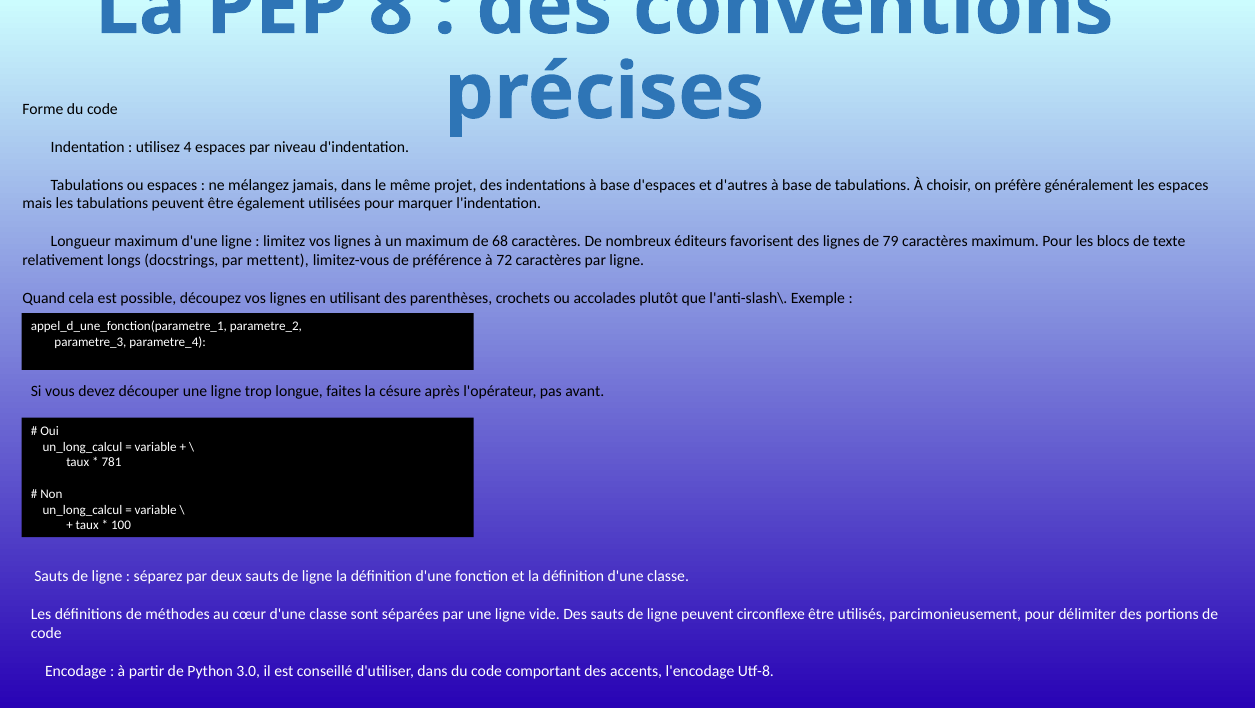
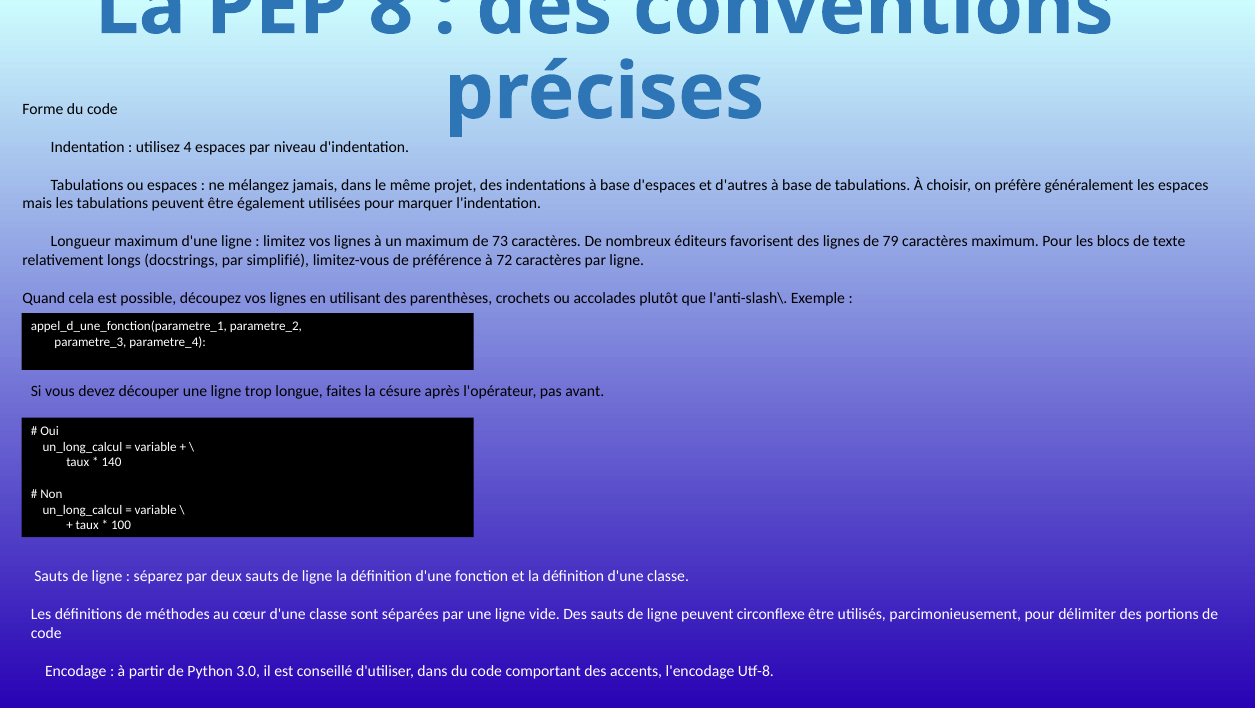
68: 68 -> 73
mettent: mettent -> simplifié
781: 781 -> 140
